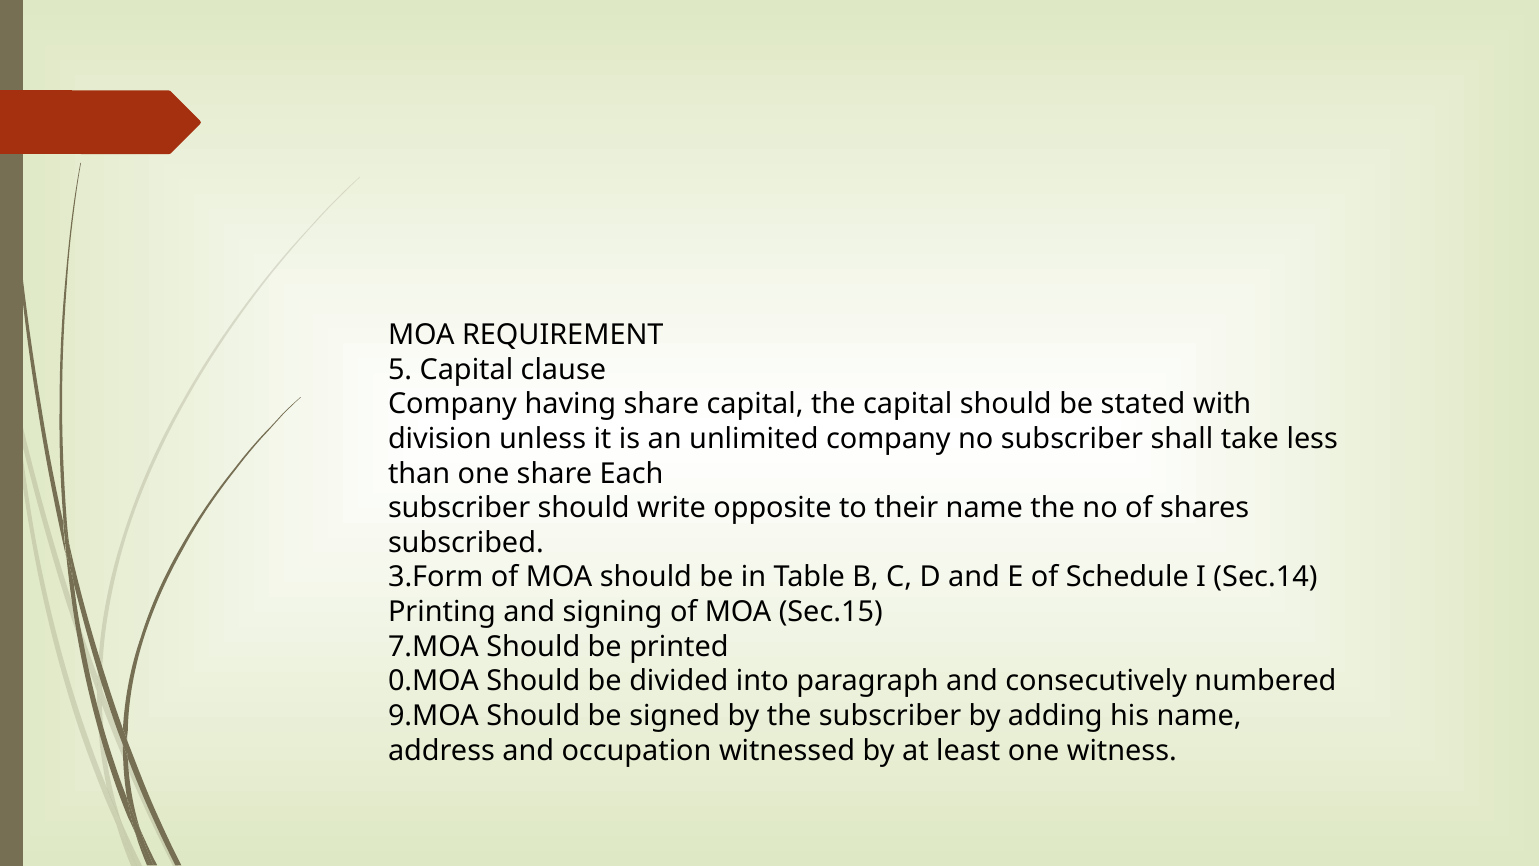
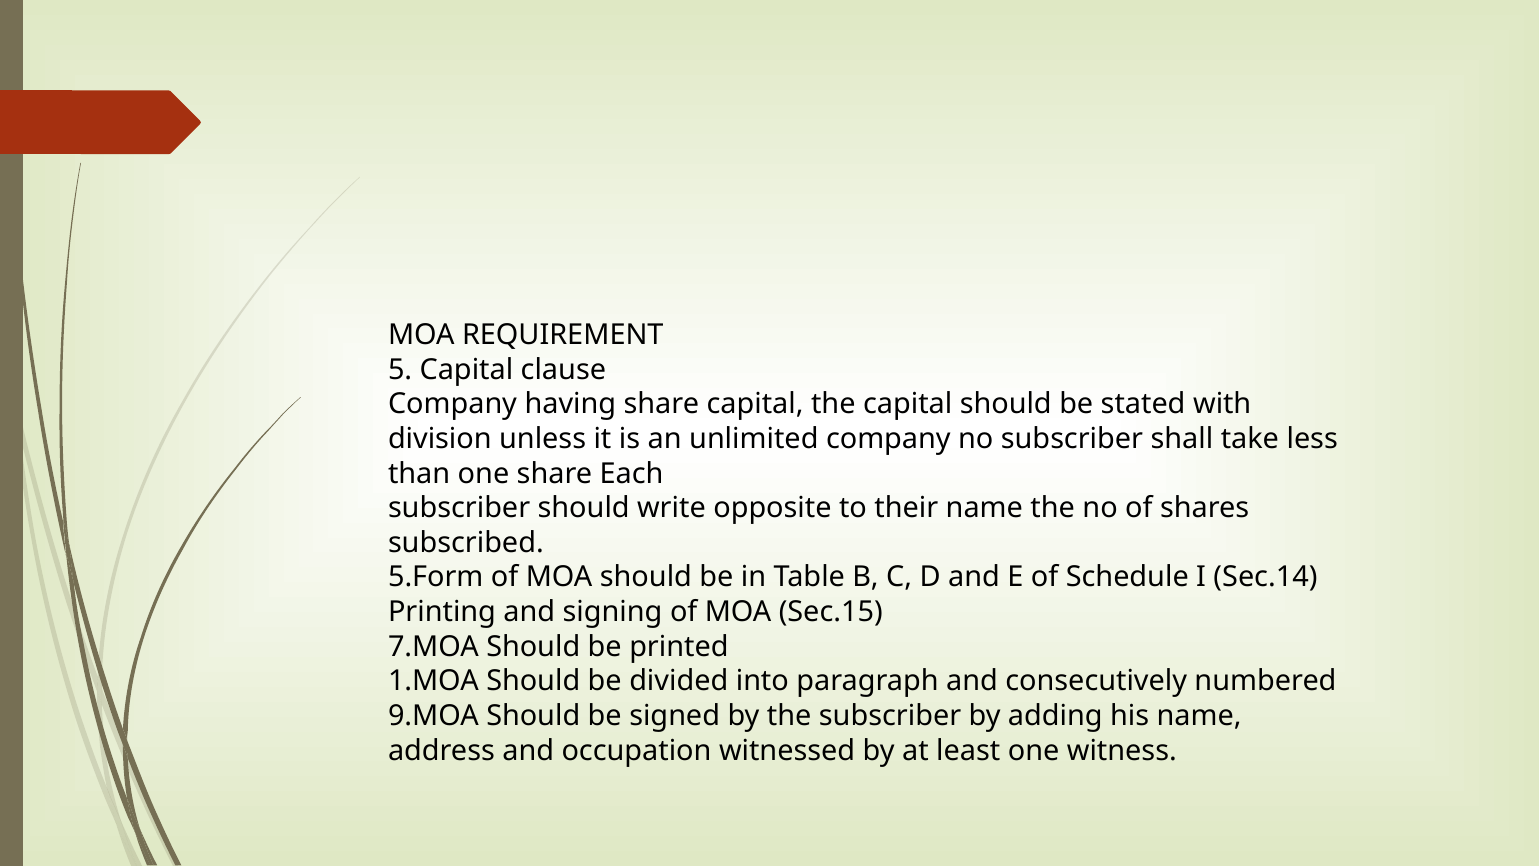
3.Form: 3.Form -> 5.Form
0.MOA: 0.MOA -> 1.MOA
